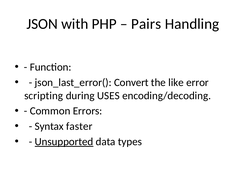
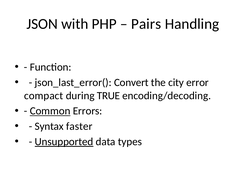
like: like -> city
scripting: scripting -> compact
USES: USES -> TRUE
Common underline: none -> present
